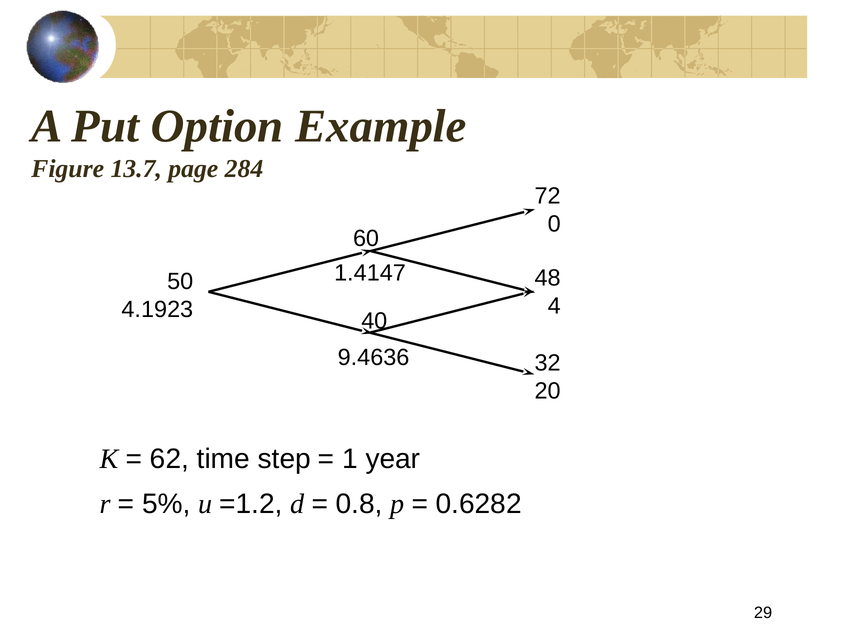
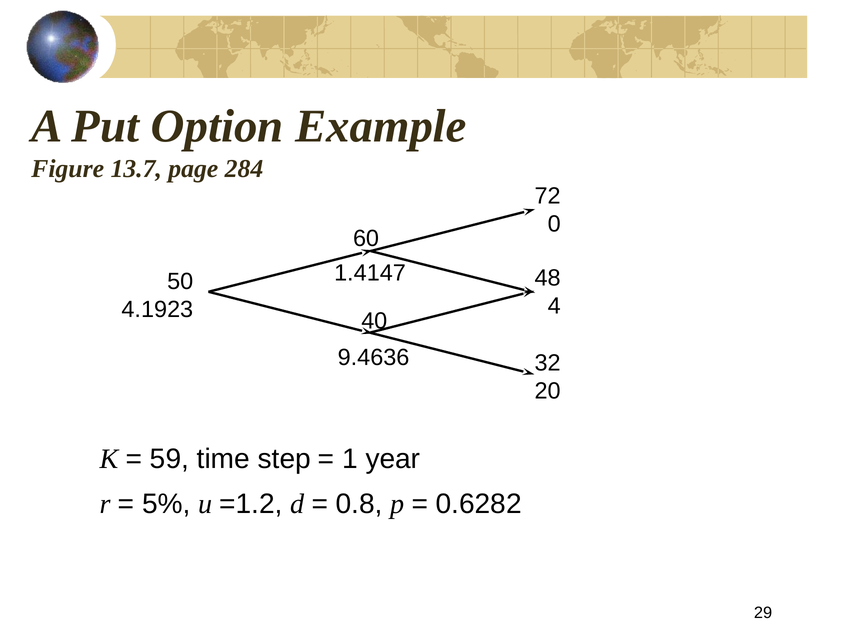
62: 62 -> 59
